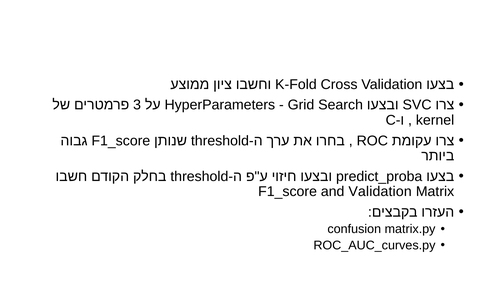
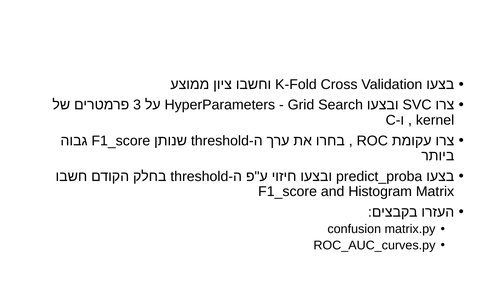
and Validation: Validation -> Histogram
